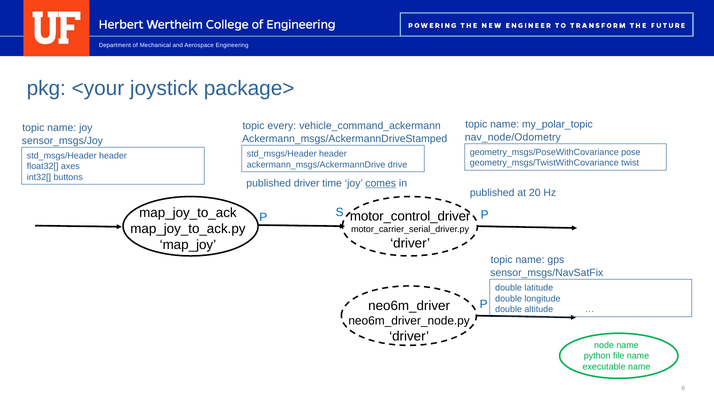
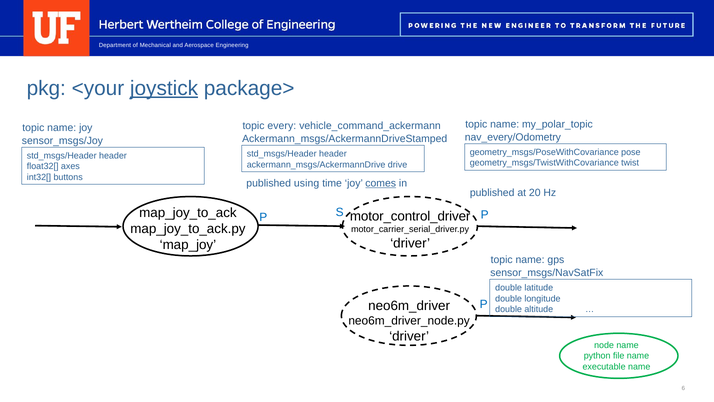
joystick underline: none -> present
nav_node/Odometry: nav_node/Odometry -> nav_every/Odometry
published driver: driver -> using
